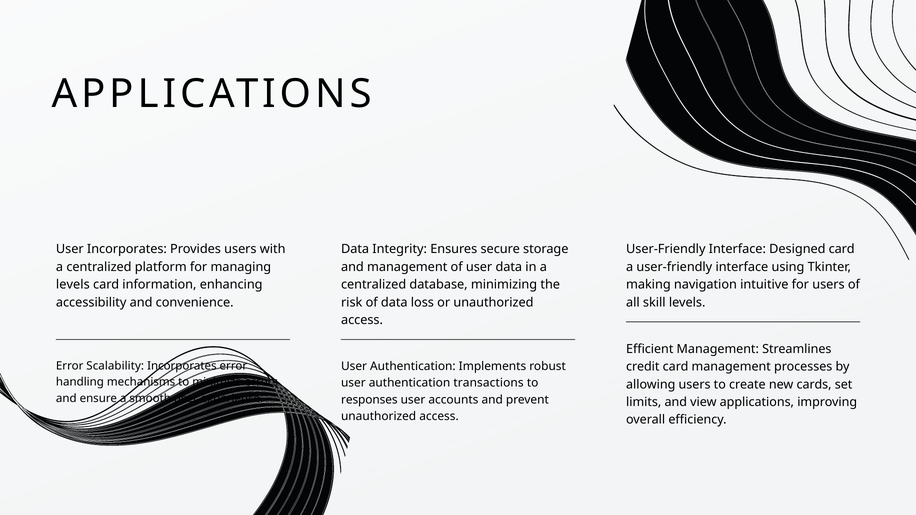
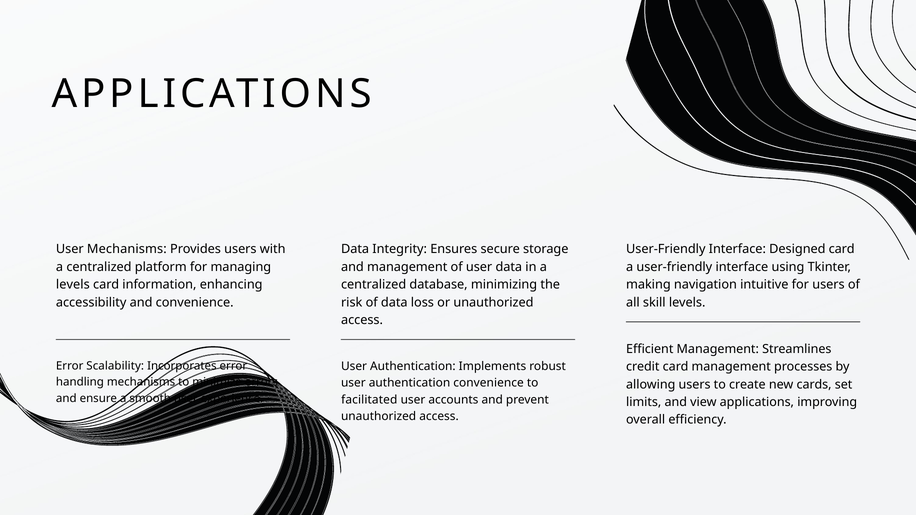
User Incorporates: Incorporates -> Mechanisms
authentication transactions: transactions -> convenience
responses: responses -> facilitated
